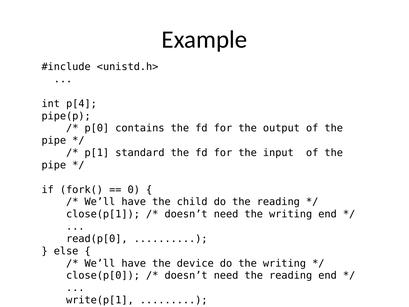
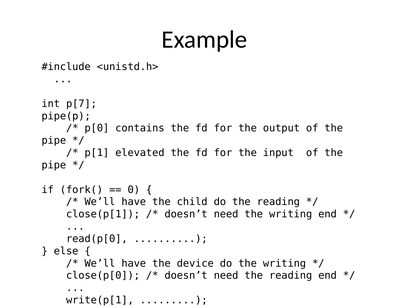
p[4: p[4 -> p[7
standard: standard -> elevated
